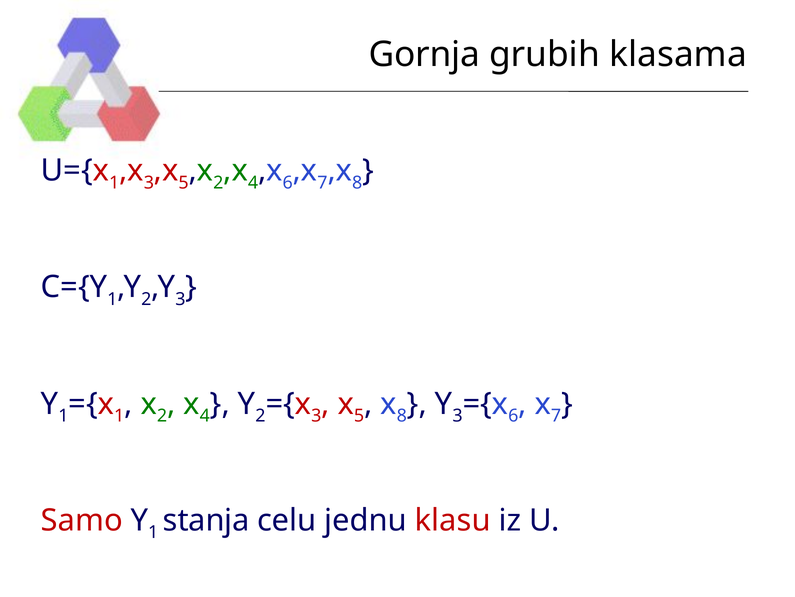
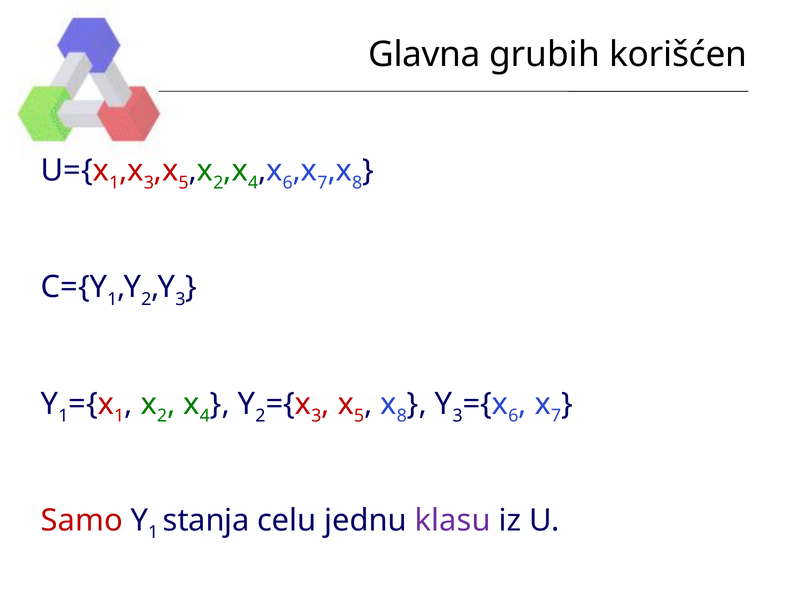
Gornja: Gornja -> Glavna
klasama: klasama -> korišćen
klasu colour: red -> purple
